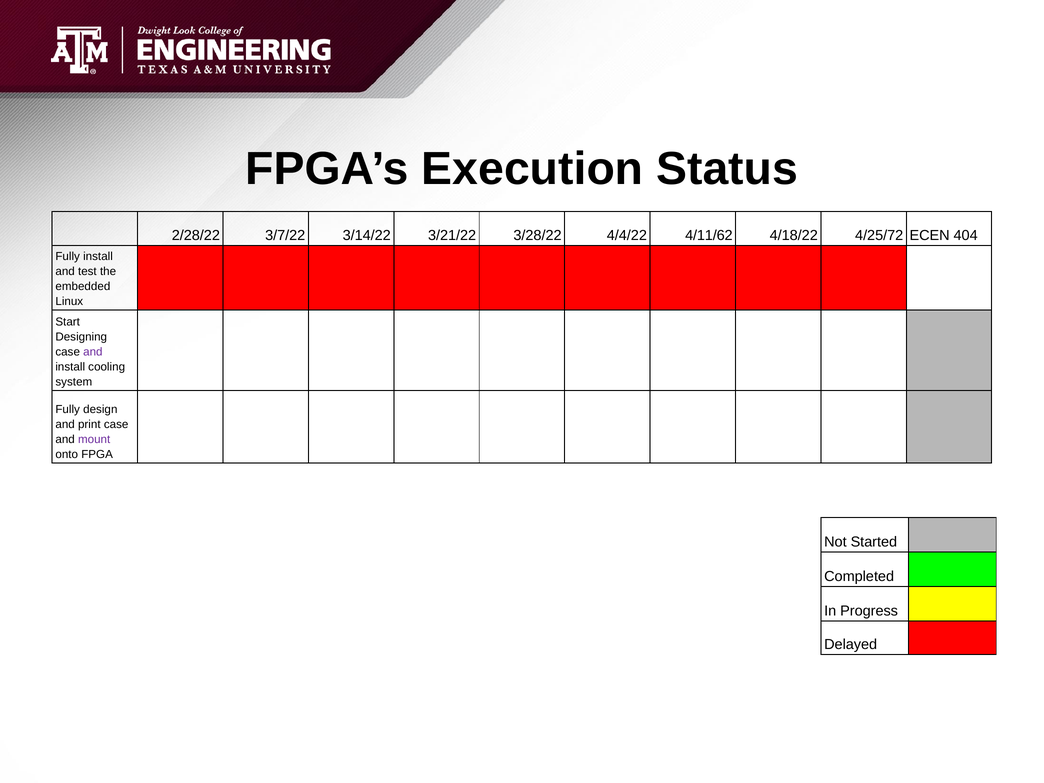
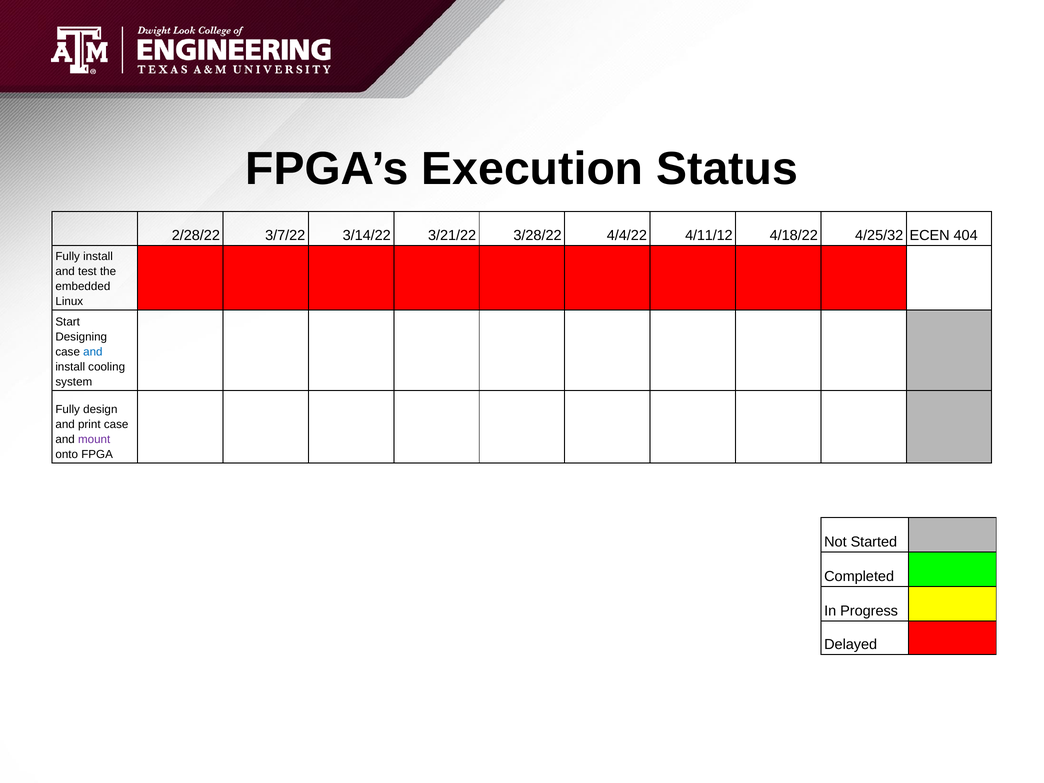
4/11/62: 4/11/62 -> 4/11/12
4/25/72: 4/25/72 -> 4/25/32
and at (93, 352) colour: purple -> blue
